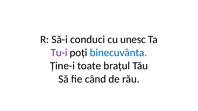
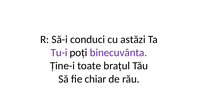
unesc: unesc -> astăzi
binecuvânta colour: blue -> purple
când: când -> chiar
